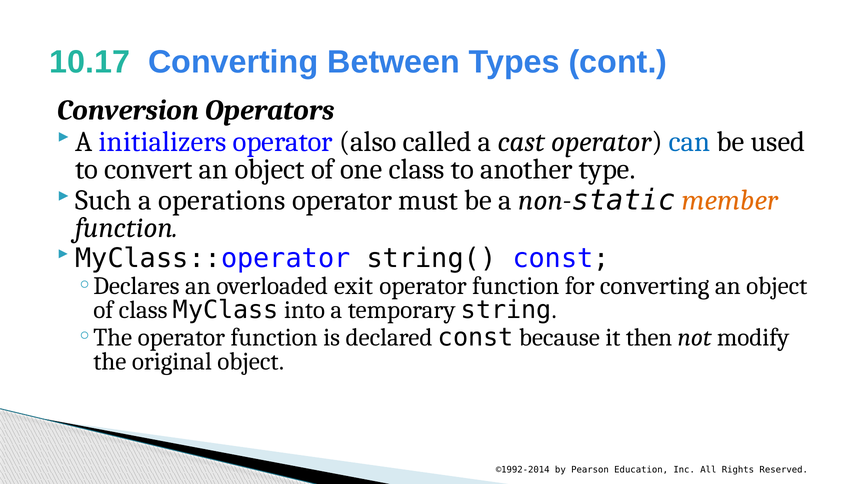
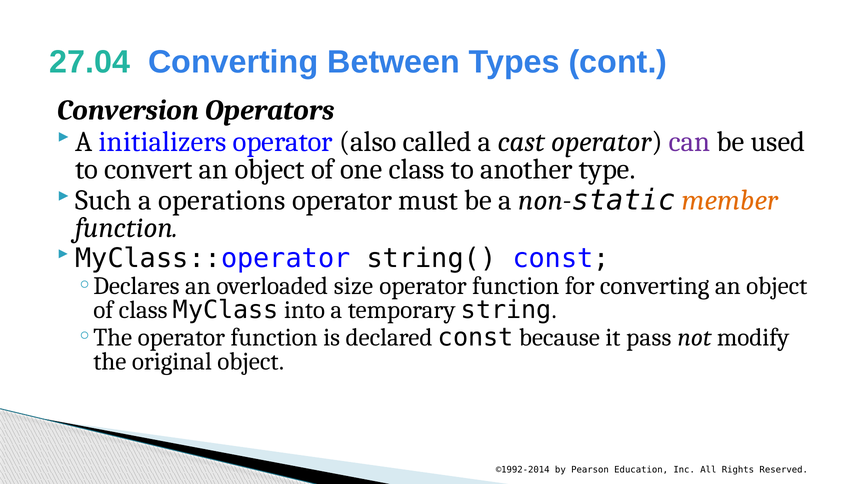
10.17: 10.17 -> 27.04
can colour: blue -> purple
exit: exit -> size
then: then -> pass
